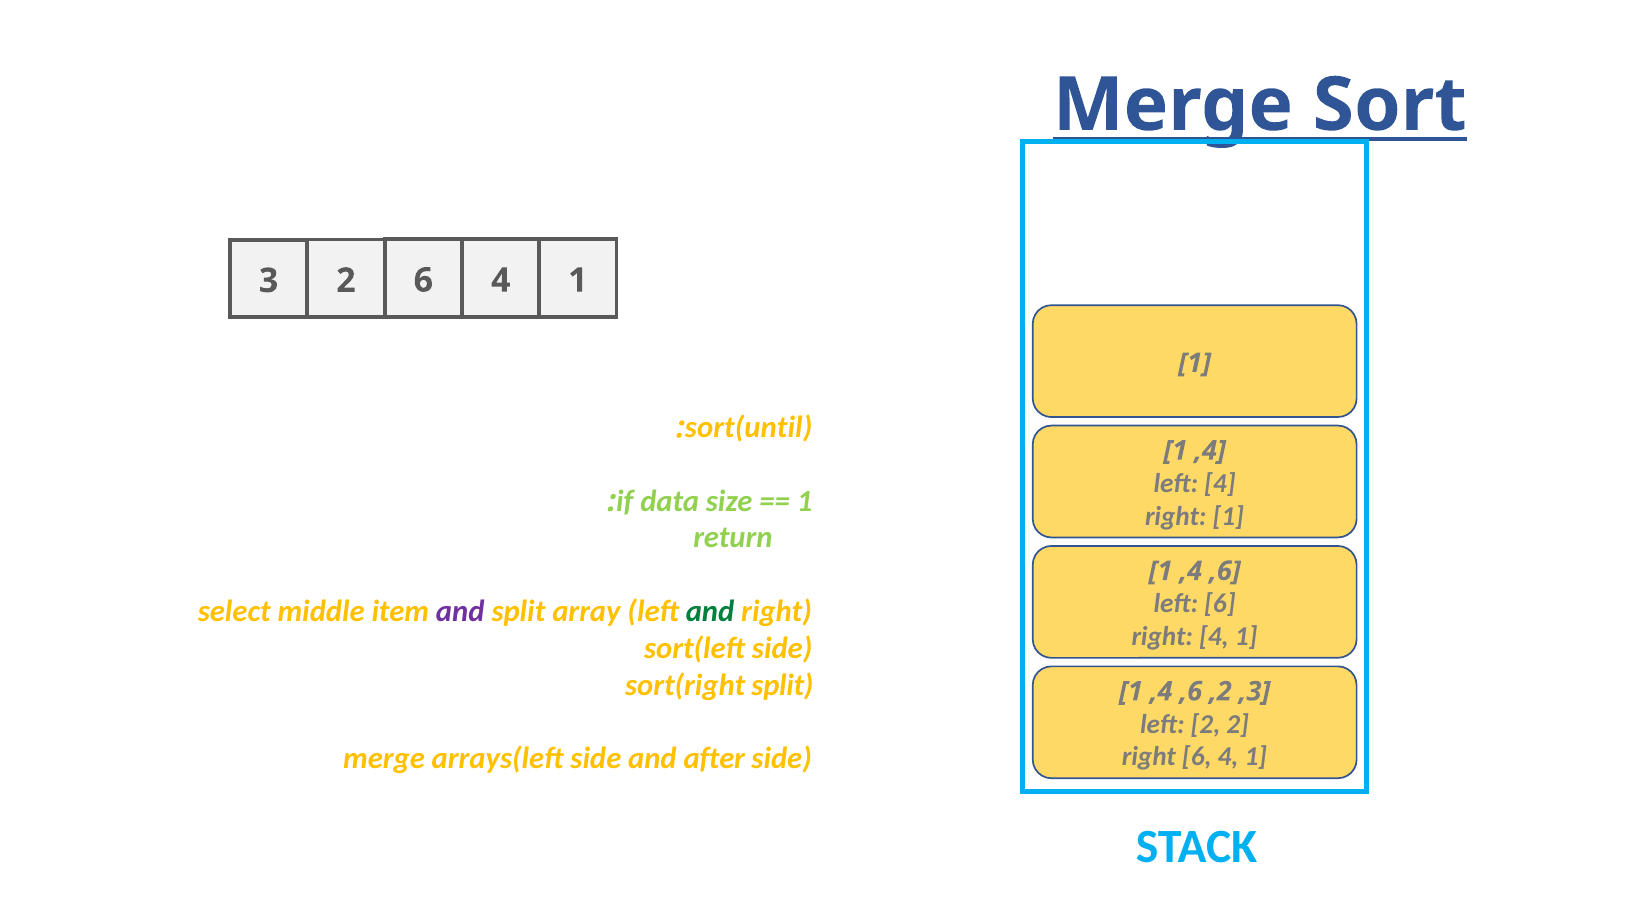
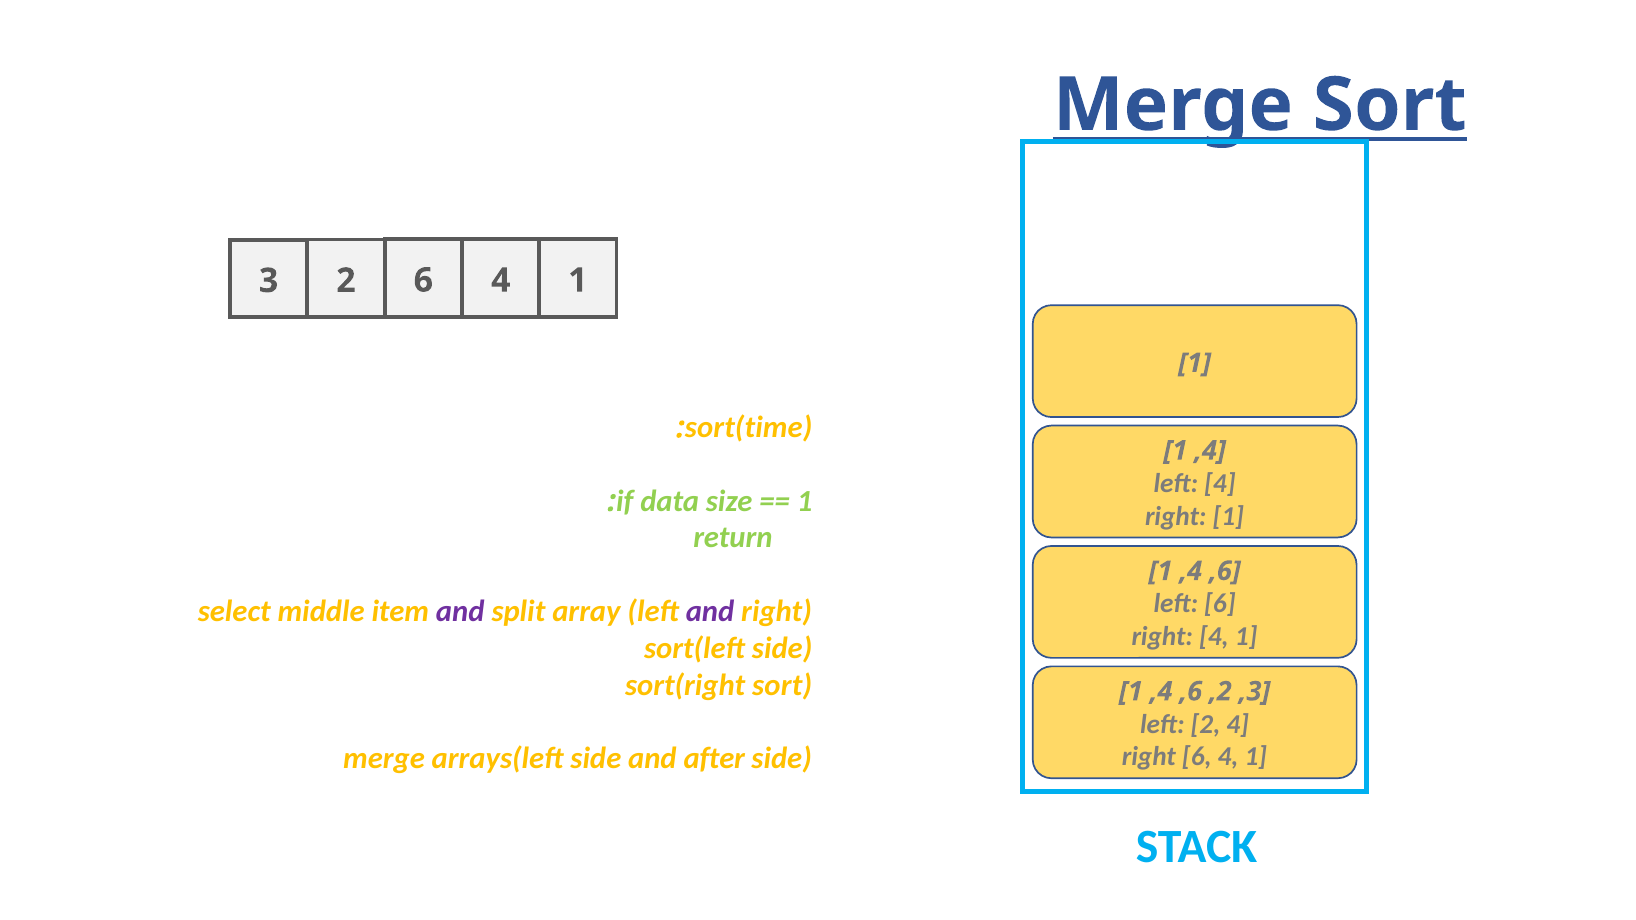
sort(until: sort(until -> sort(time
and at (710, 611) colour: green -> purple
sort(right split: split -> sort
2 2: 2 -> 4
